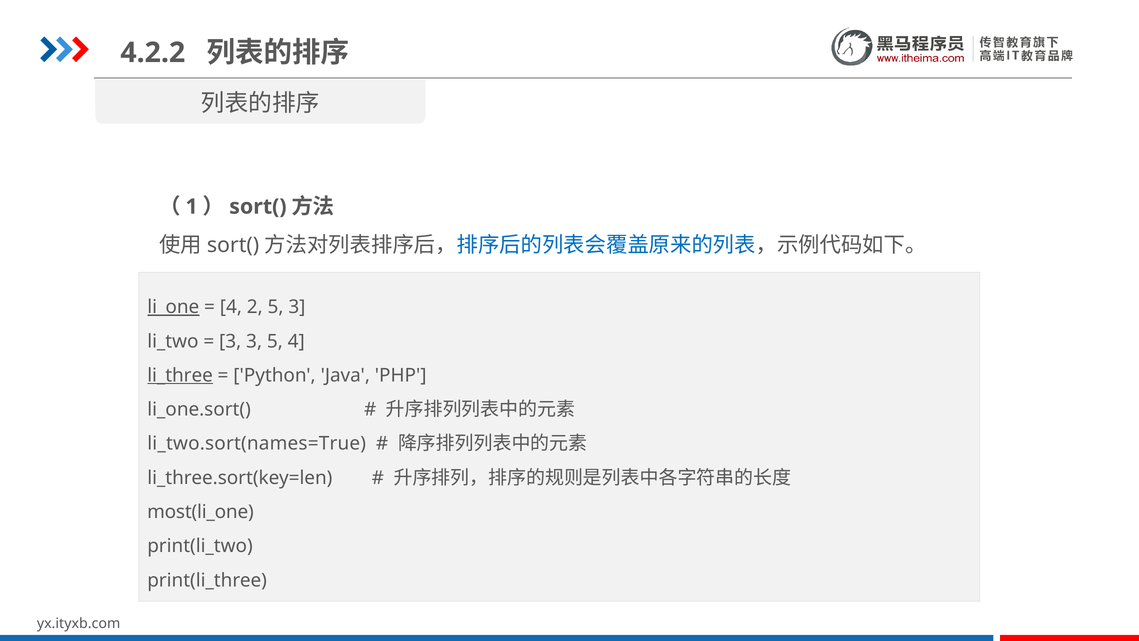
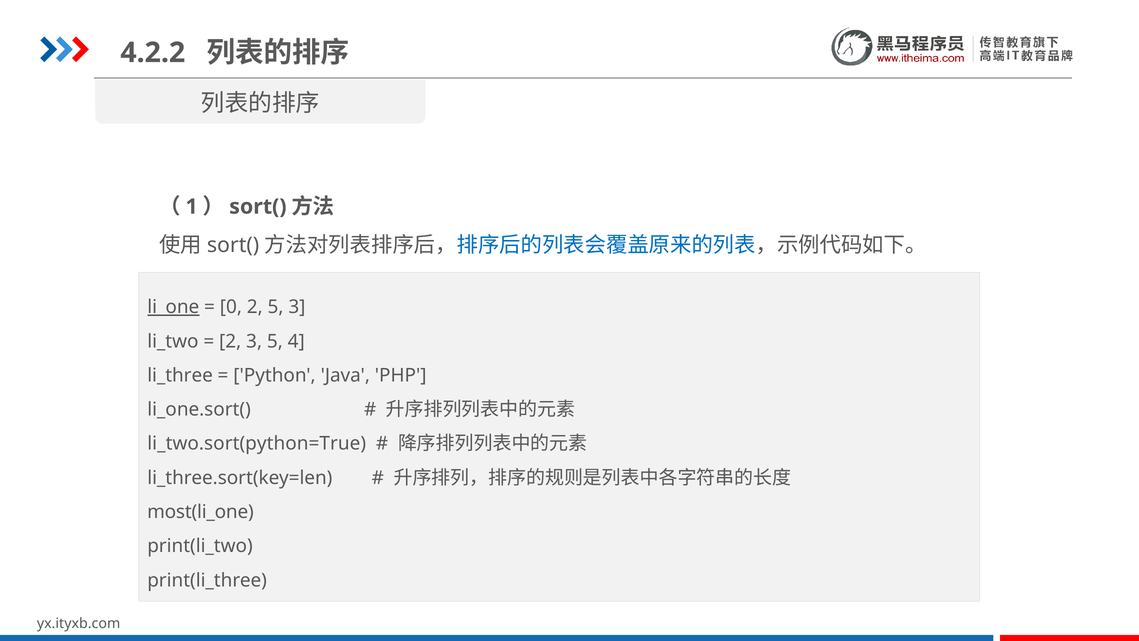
4 at (231, 307): 4 -> 0
3 at (230, 341): 3 -> 2
li_three underline: present -> none
li_two.sort(names=True: li_two.sort(names=True -> li_two.sort(python=True
